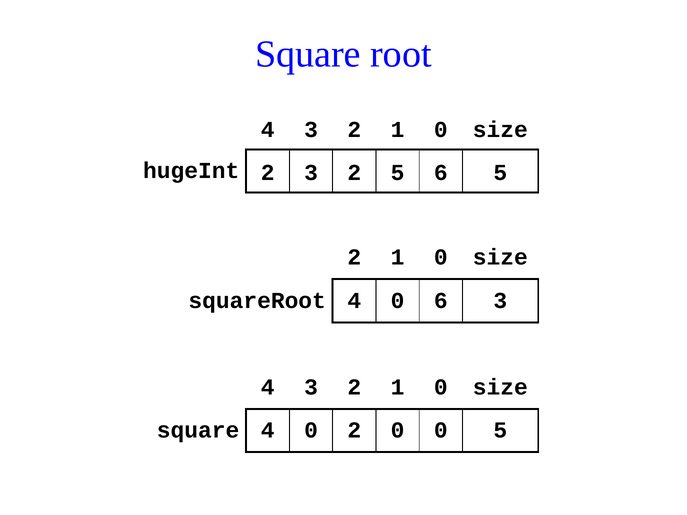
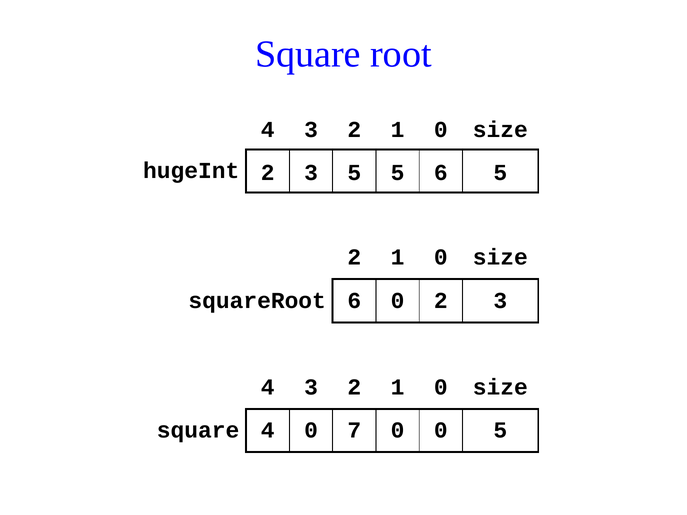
2 3 2: 2 -> 5
squareRoot 4: 4 -> 6
0 6: 6 -> 2
0 2: 2 -> 7
